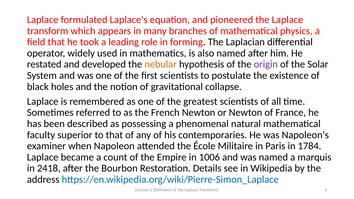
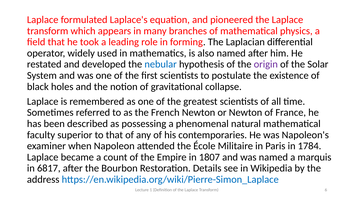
nebular colour: orange -> blue
1006: 1006 -> 1807
2418: 2418 -> 6817
